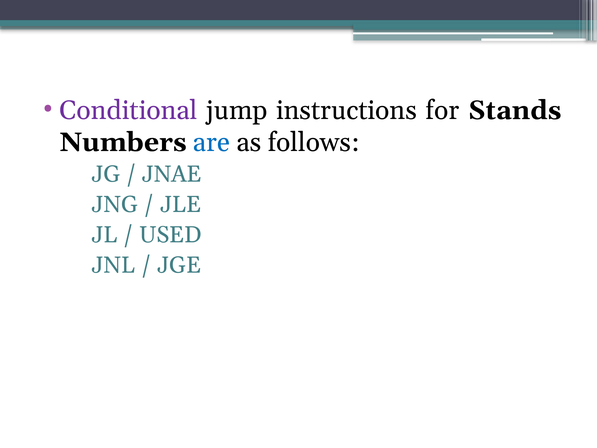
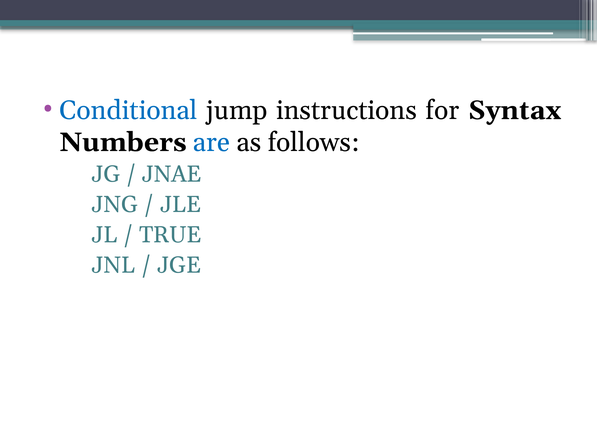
Conditional colour: purple -> blue
Stands: Stands -> Syntax
USED: USED -> TRUE
